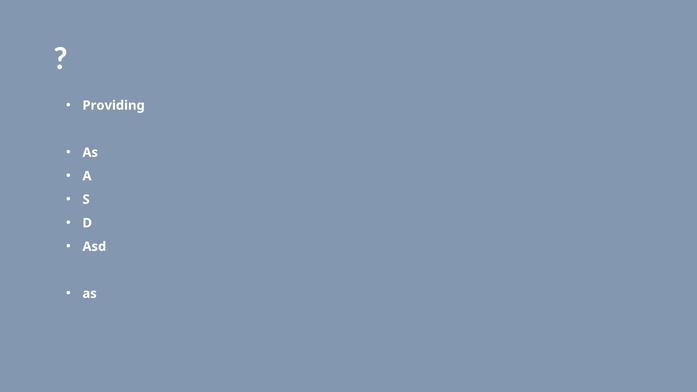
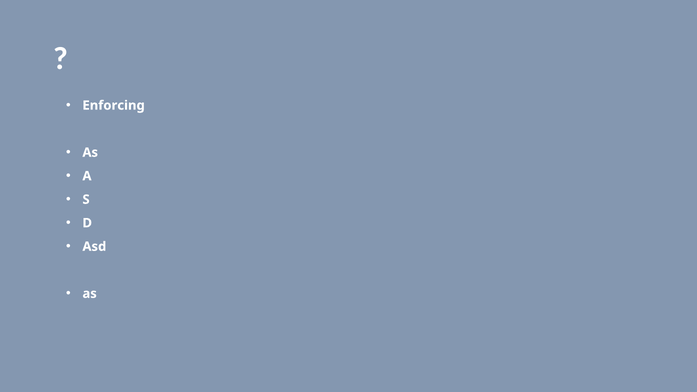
Providing: Providing -> Enforcing
